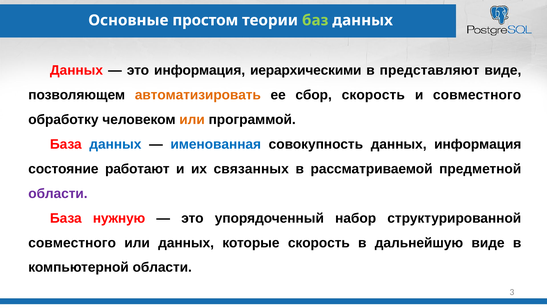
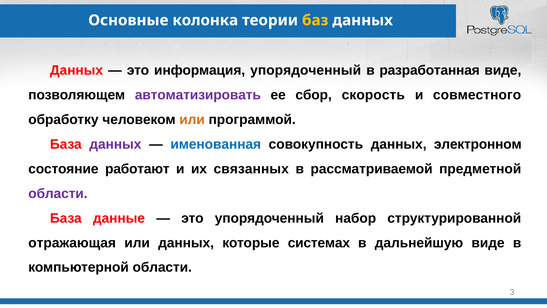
простом: простом -> колонка
баз colour: light green -> yellow
информация иерархическими: иерархическими -> упорядоченный
представляют: представляют -> разработанная
автоматизировать colour: orange -> purple
данных at (115, 144) colour: blue -> purple
данных информация: информация -> электронном
нужную: нужную -> данные
совместного at (72, 243): совместного -> отражающая
которые скорость: скорость -> системах
